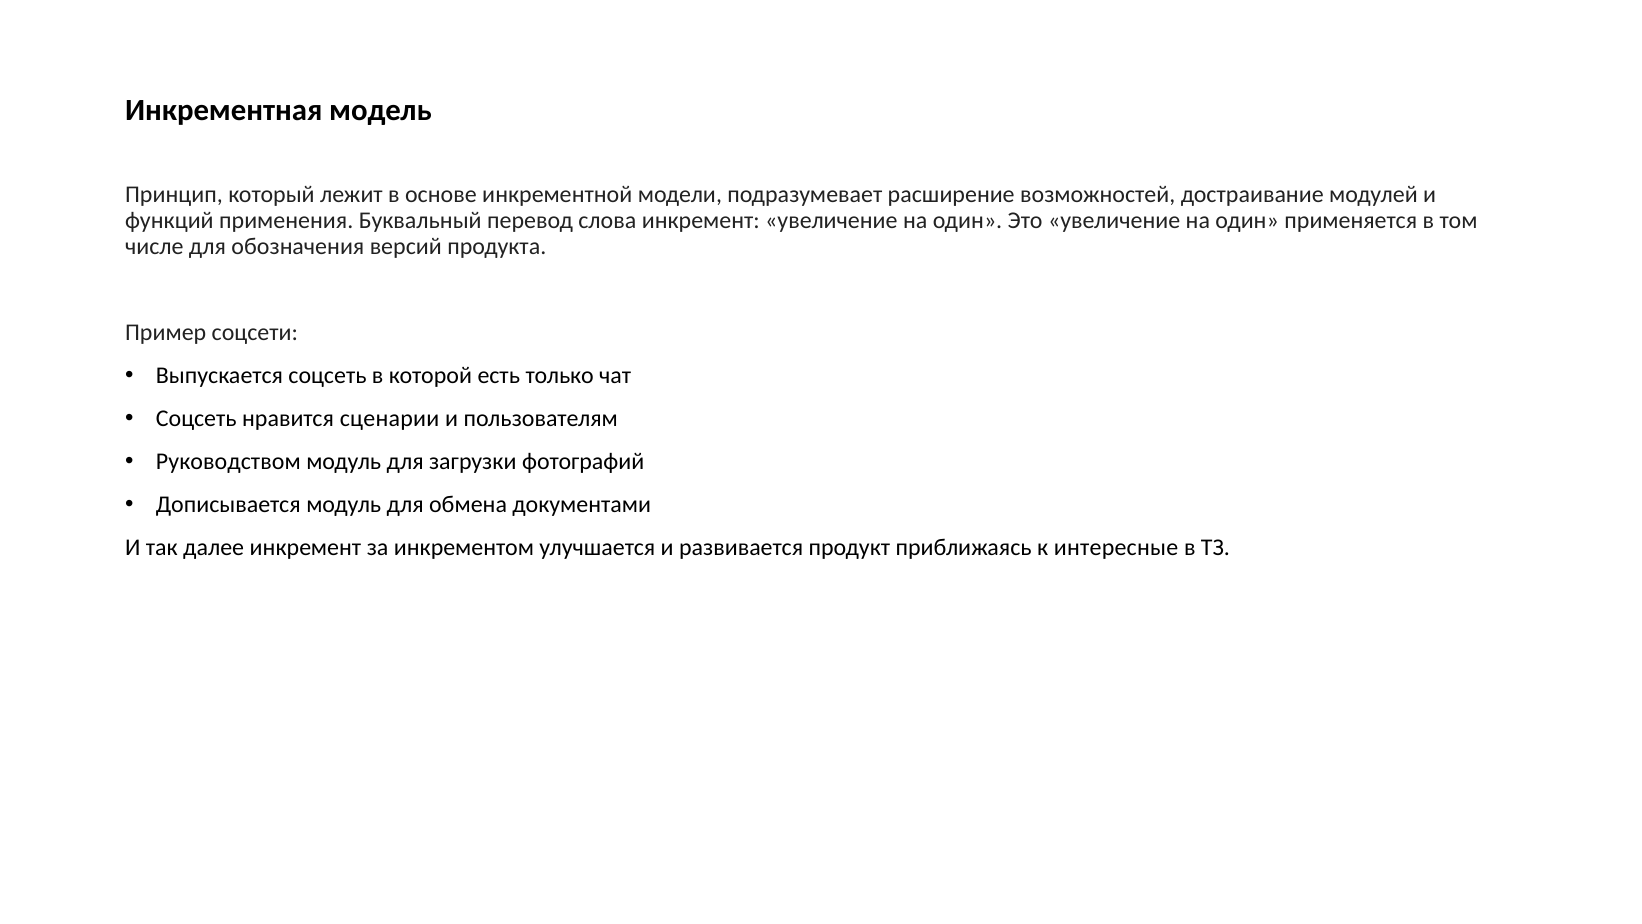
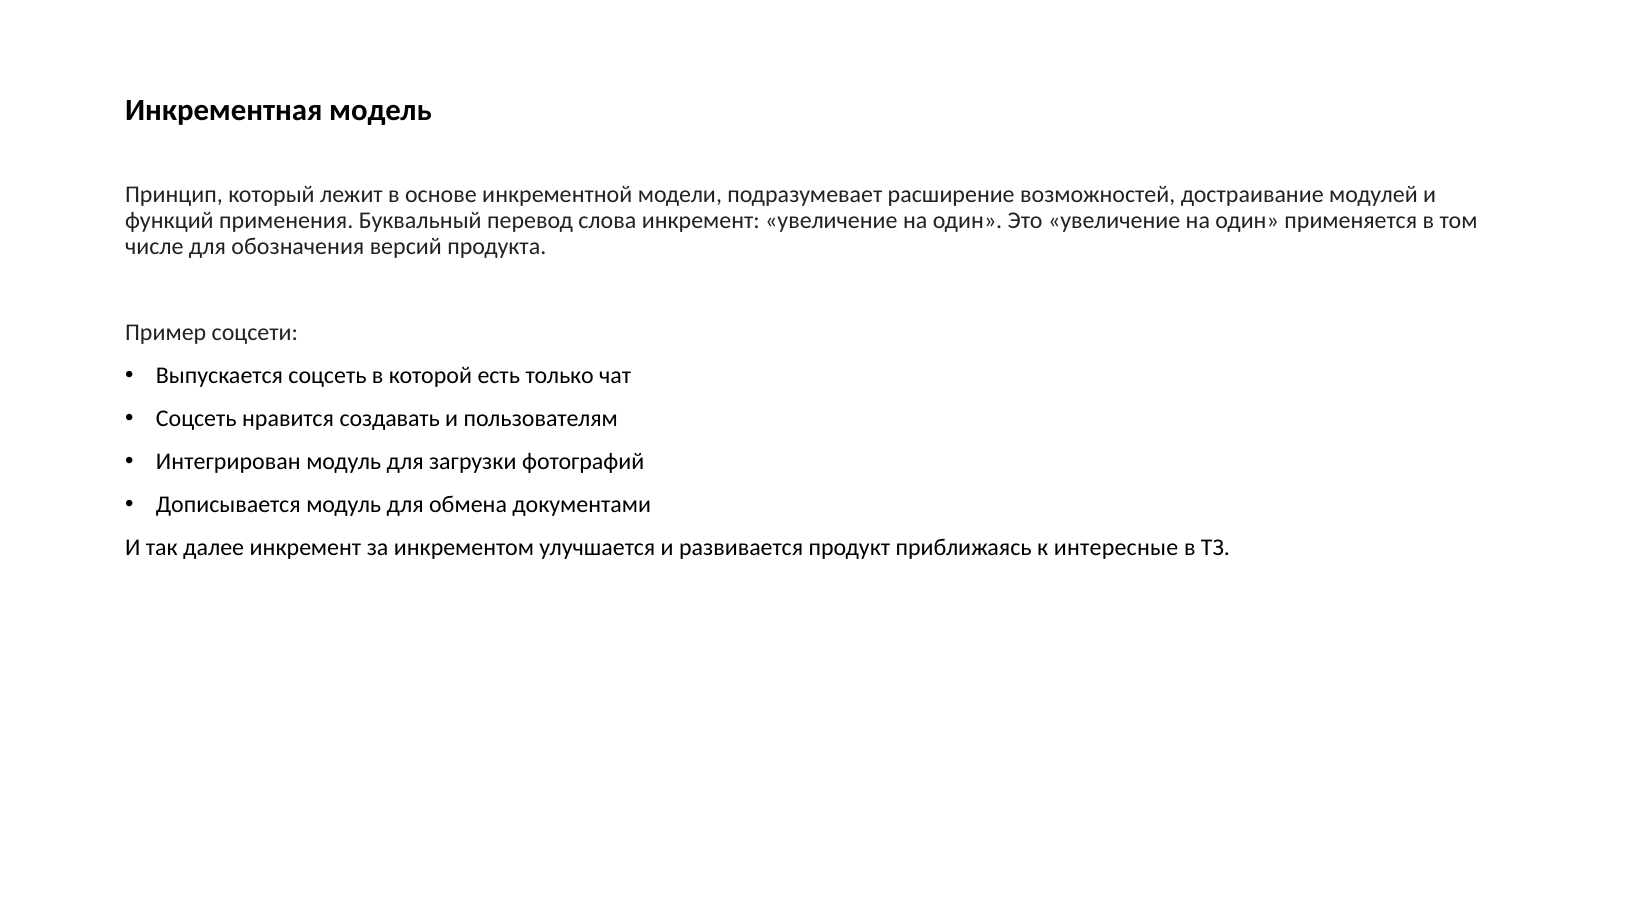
сценарии: сценарии -> создавать
Руководством: Руководством -> Интегрирован
